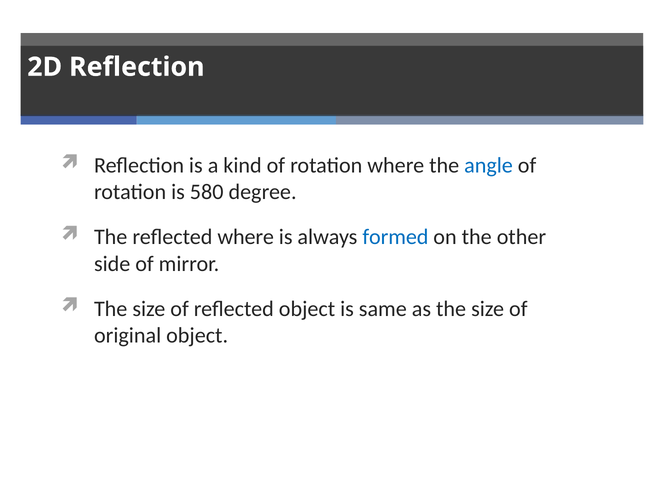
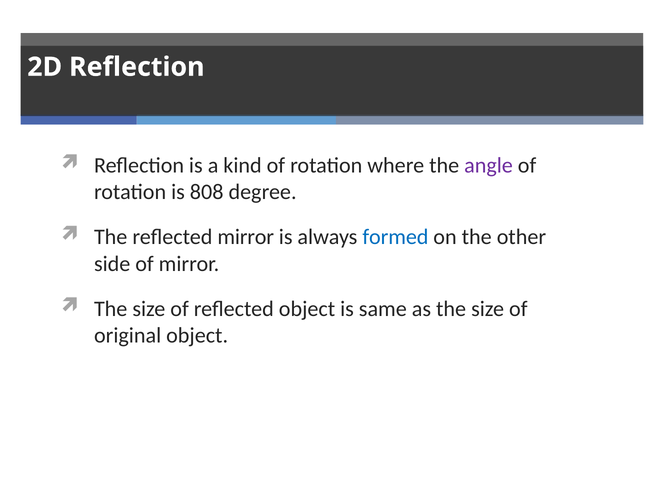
angle colour: blue -> purple
580: 580 -> 808
reflected where: where -> mirror
